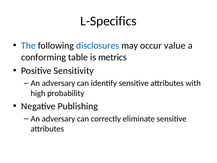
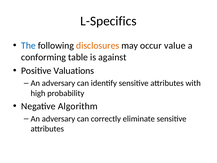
disclosures colour: blue -> orange
metrics: metrics -> against
Sensitivity: Sensitivity -> Valuations
Publishing: Publishing -> Algorithm
